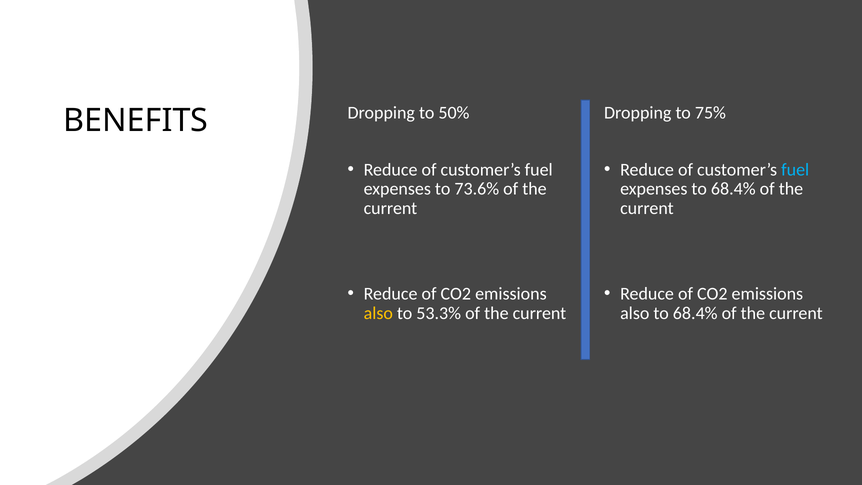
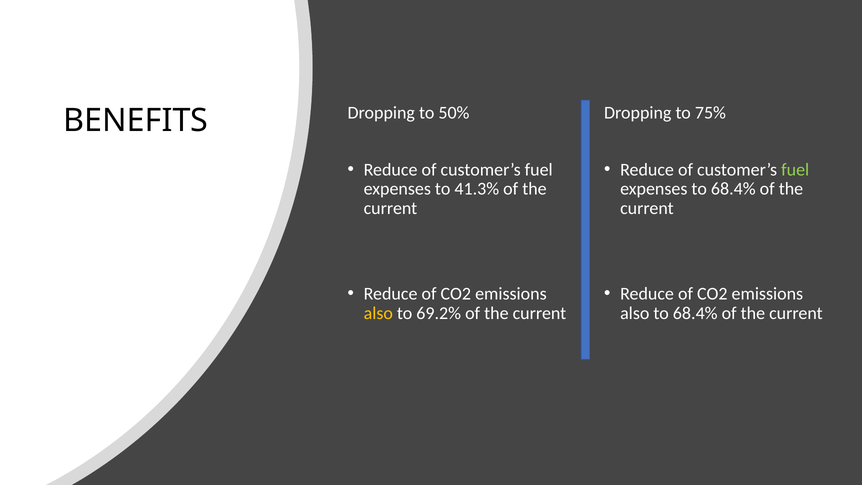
fuel at (795, 170) colour: light blue -> light green
73.6%: 73.6% -> 41.3%
53.3%: 53.3% -> 69.2%
